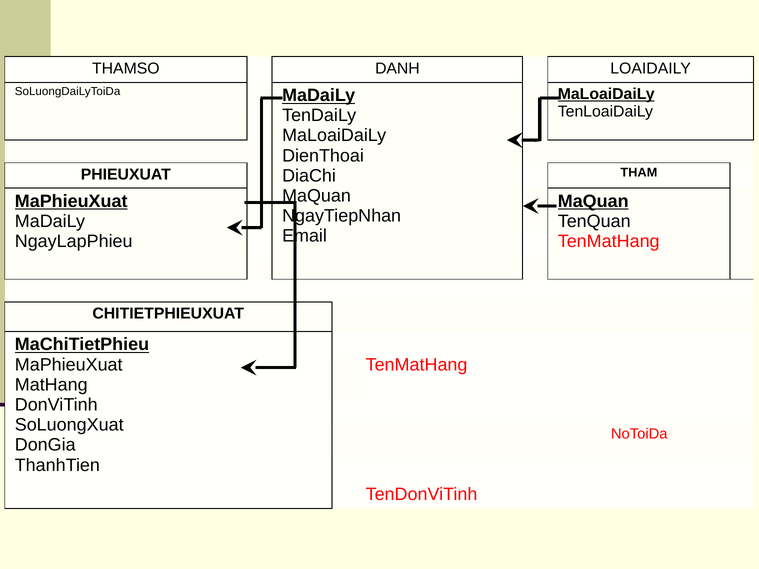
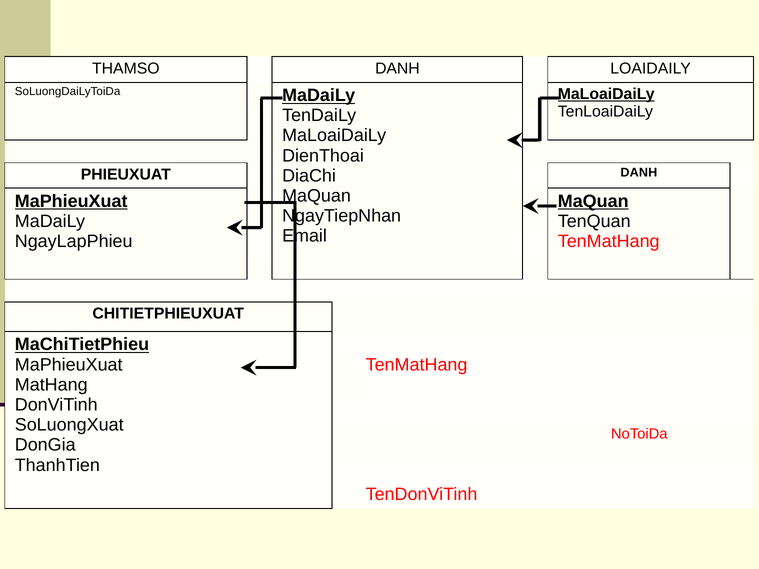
PHIEUXUAT THAM: THAM -> DANH
